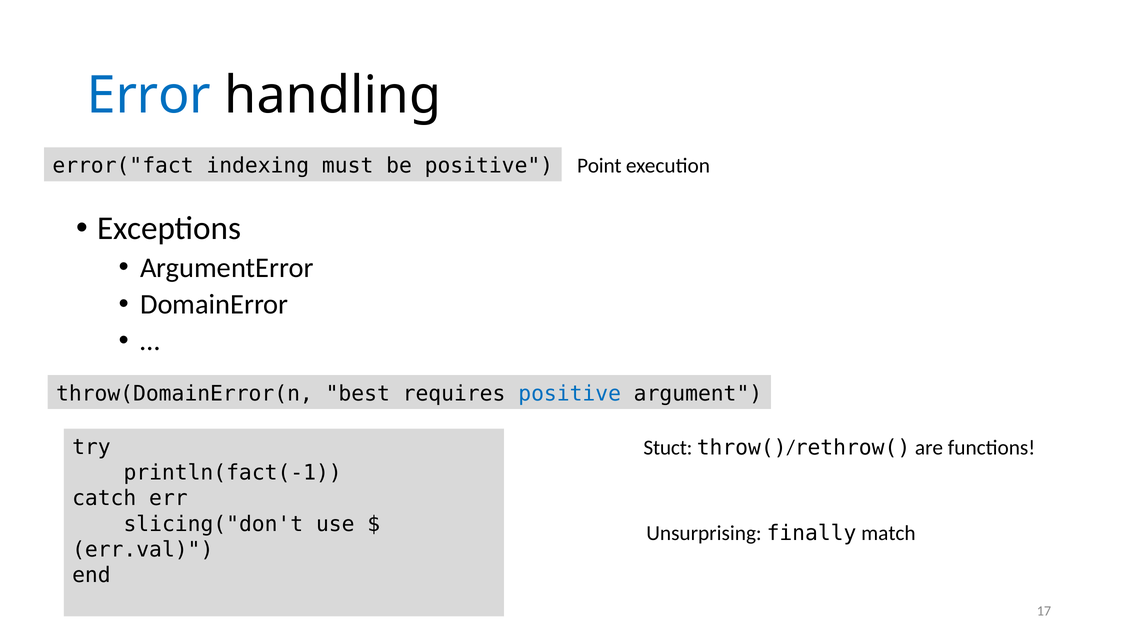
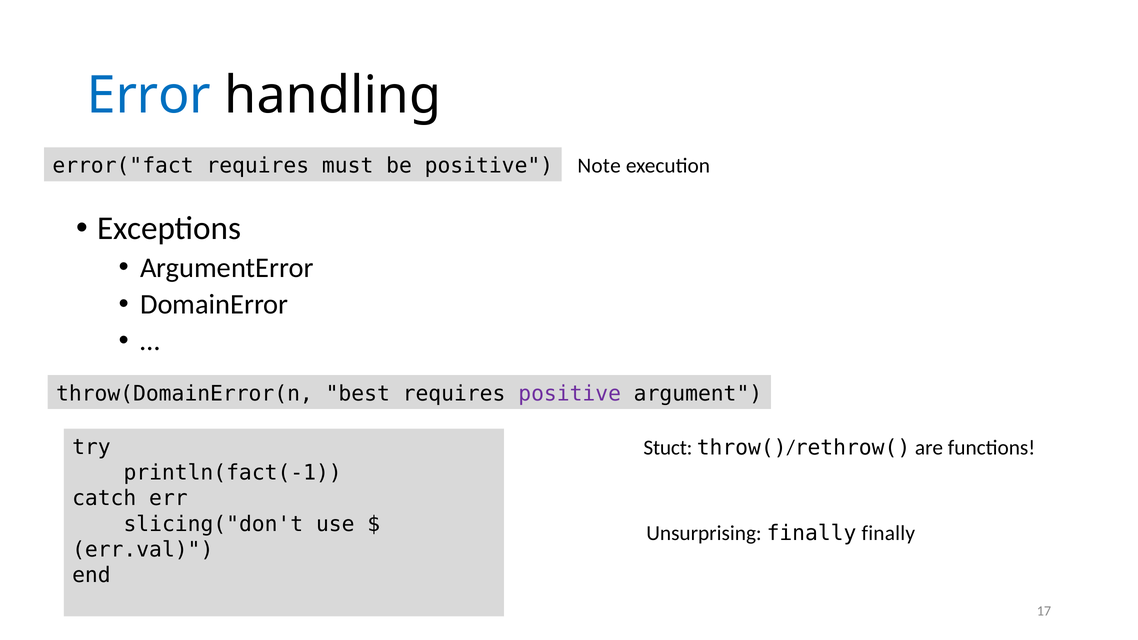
error("fact indexing: indexing -> requires
Point: Point -> Note
positive at (570, 394) colour: blue -> purple
finally match: match -> finally
